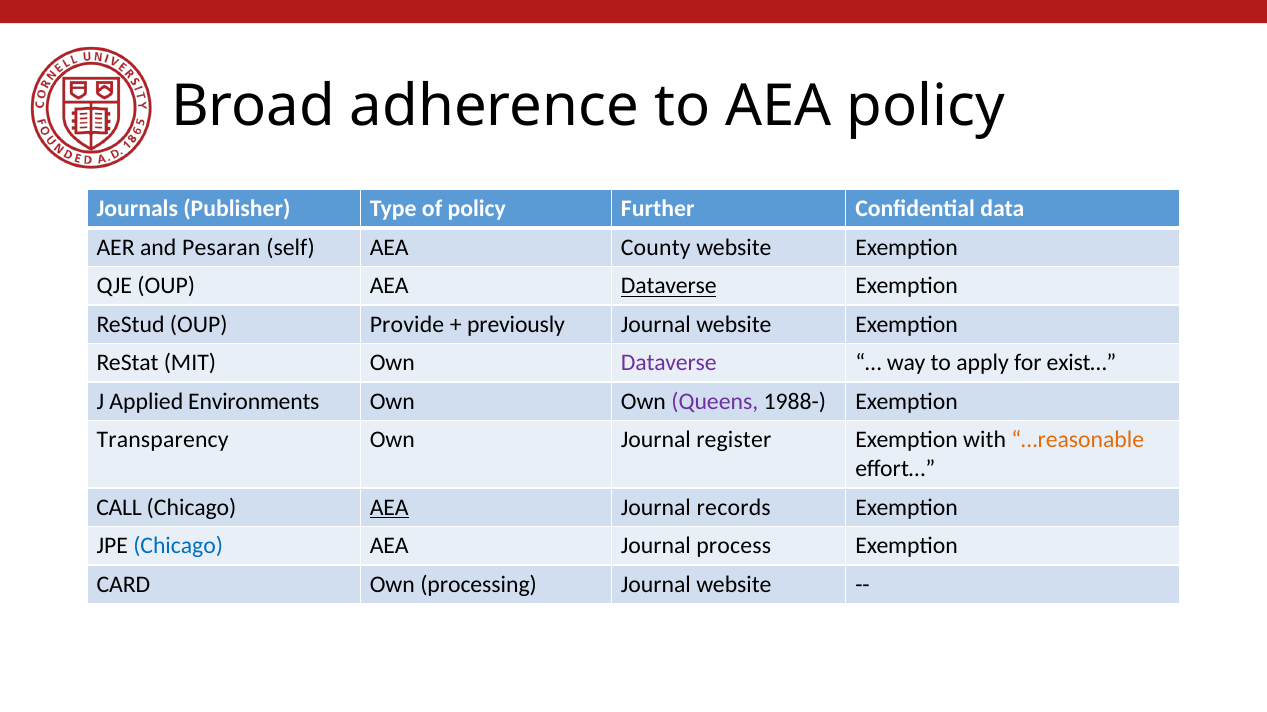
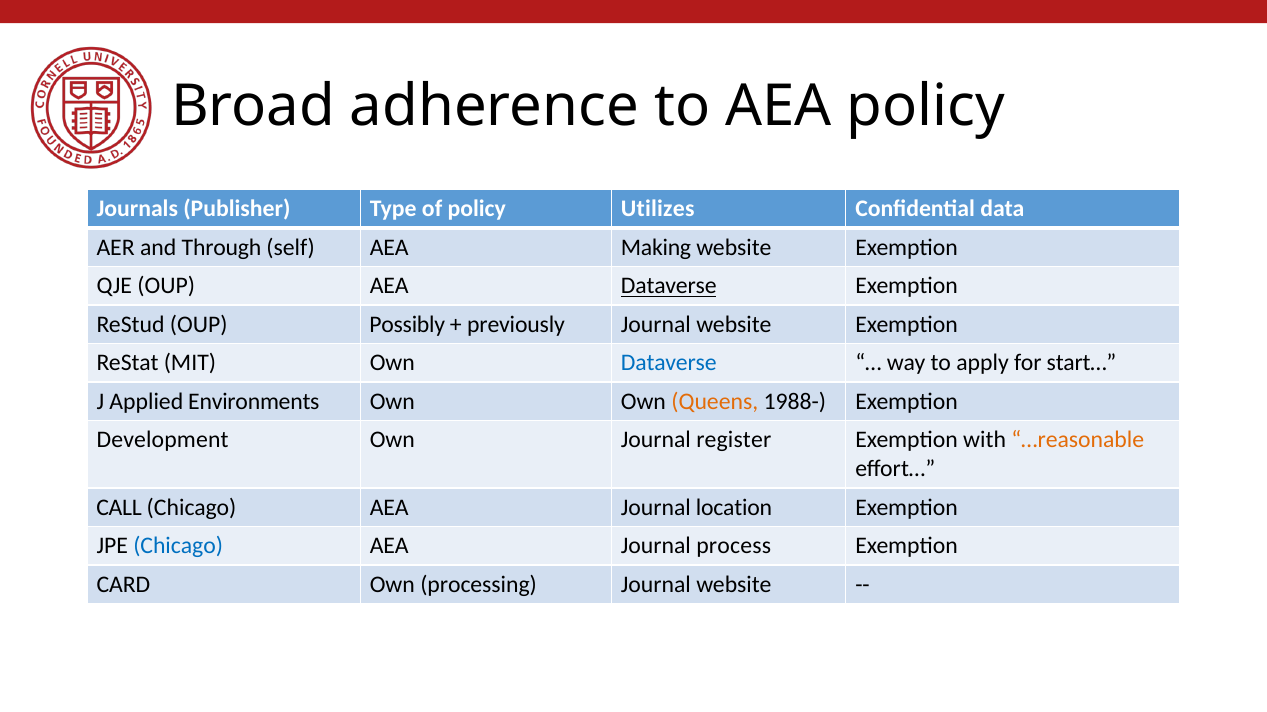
Further: Further -> Utilizes
Pesaran: Pesaran -> Through
County: County -> Making
Provide: Provide -> Possibly
Dataverse at (669, 363) colour: purple -> blue
exist…: exist… -> start…
Queens colour: purple -> orange
Transparency: Transparency -> Development
AEA at (389, 508) underline: present -> none
records: records -> location
